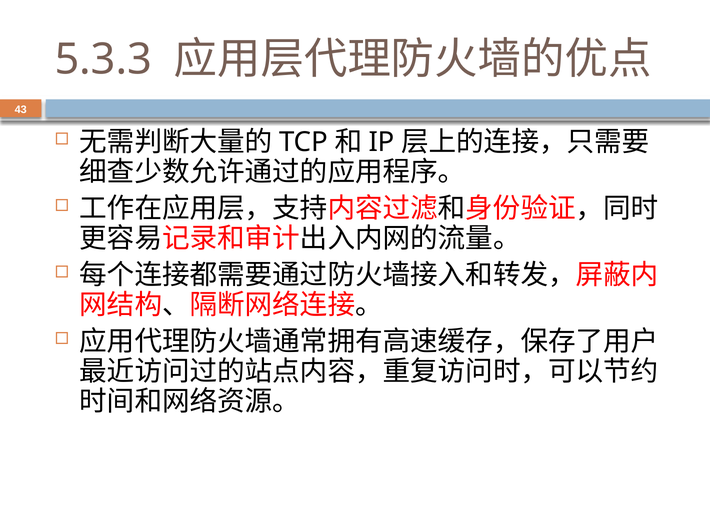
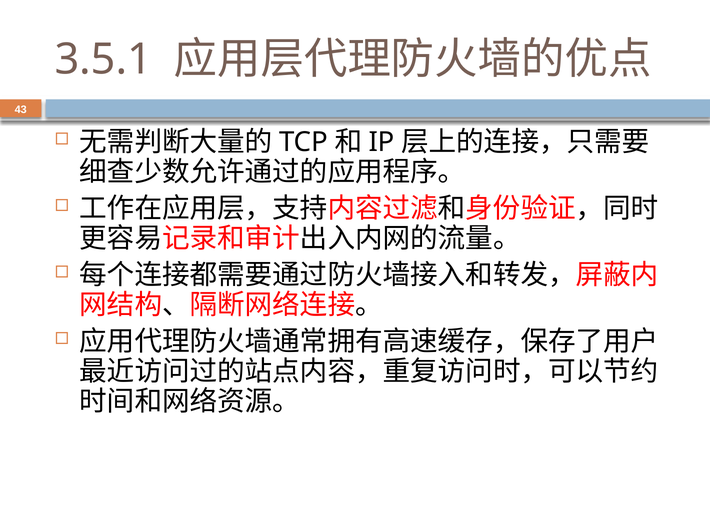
5.3.3: 5.3.3 -> 3.5.1
